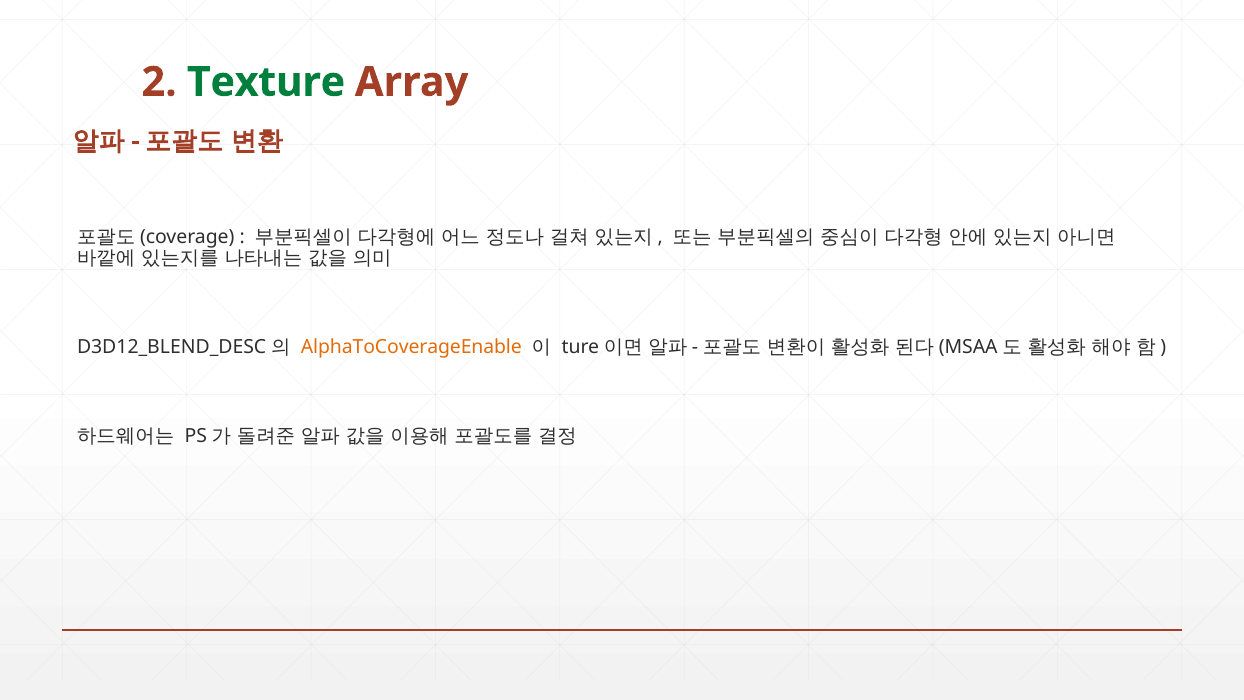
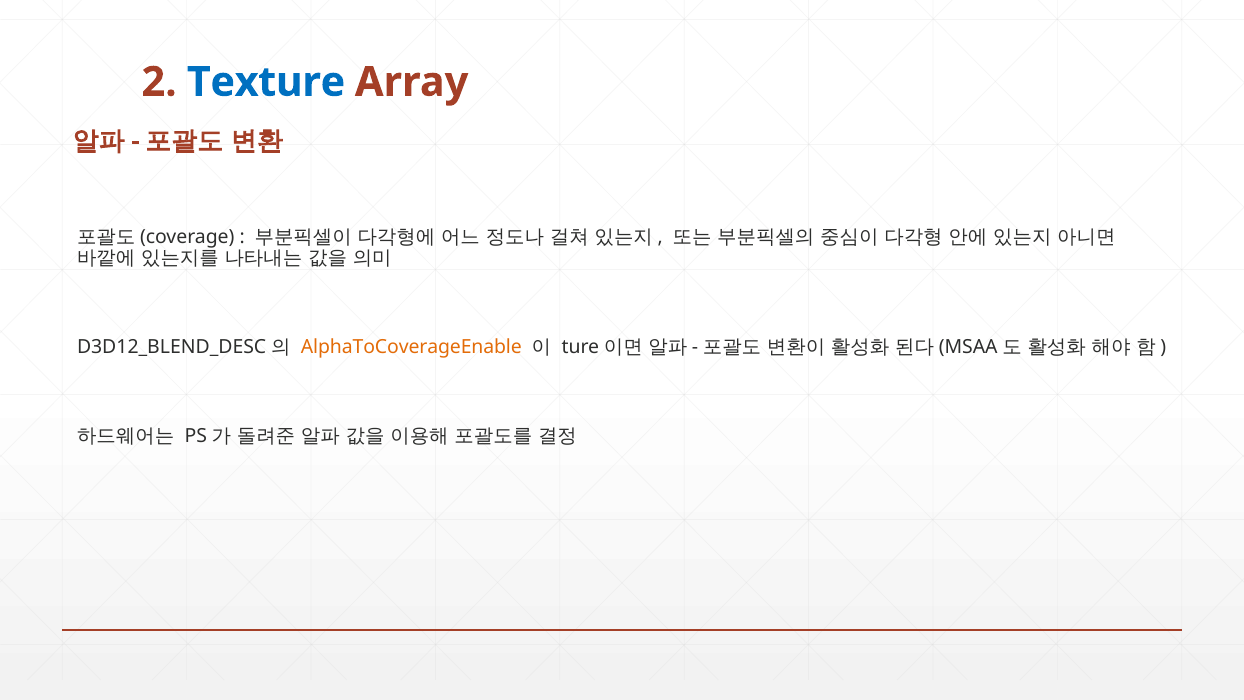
Texture colour: green -> blue
